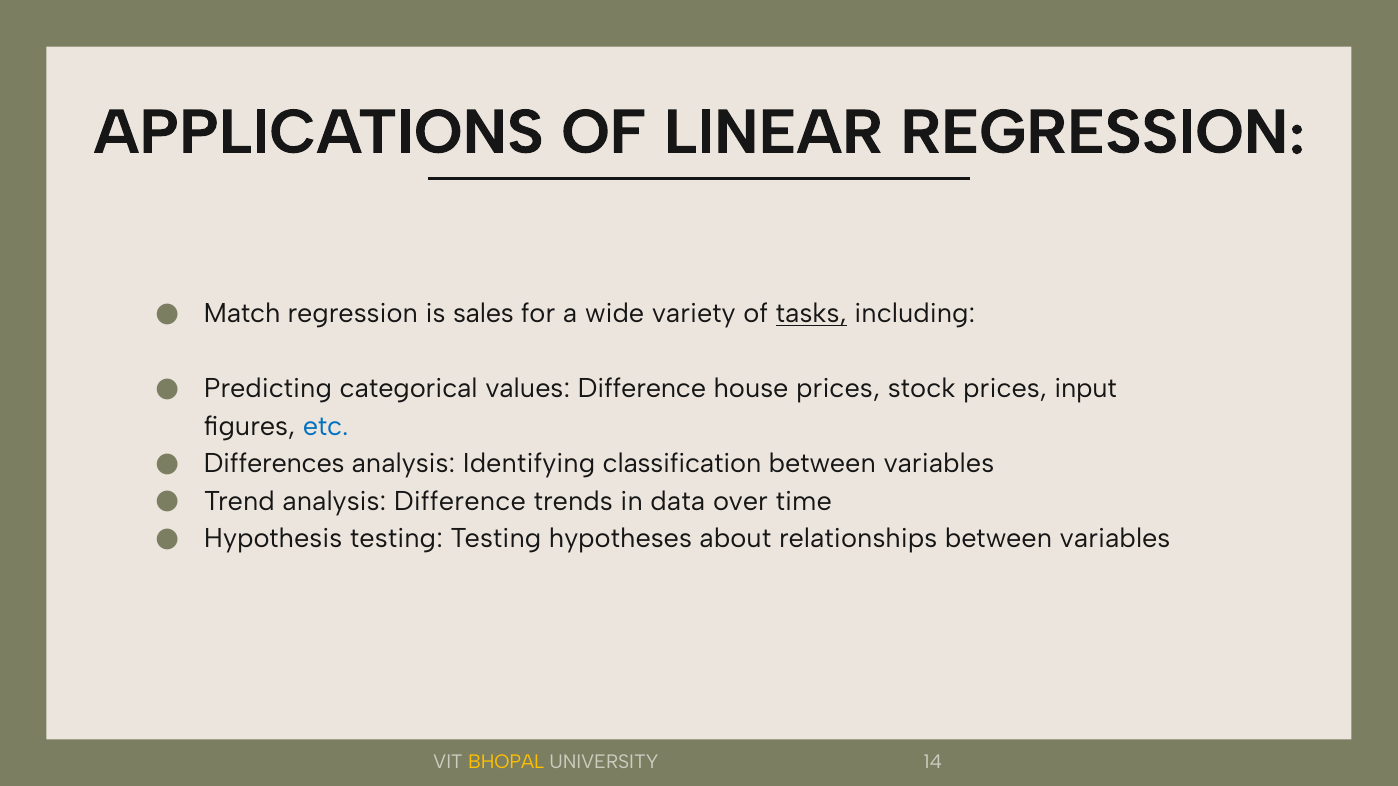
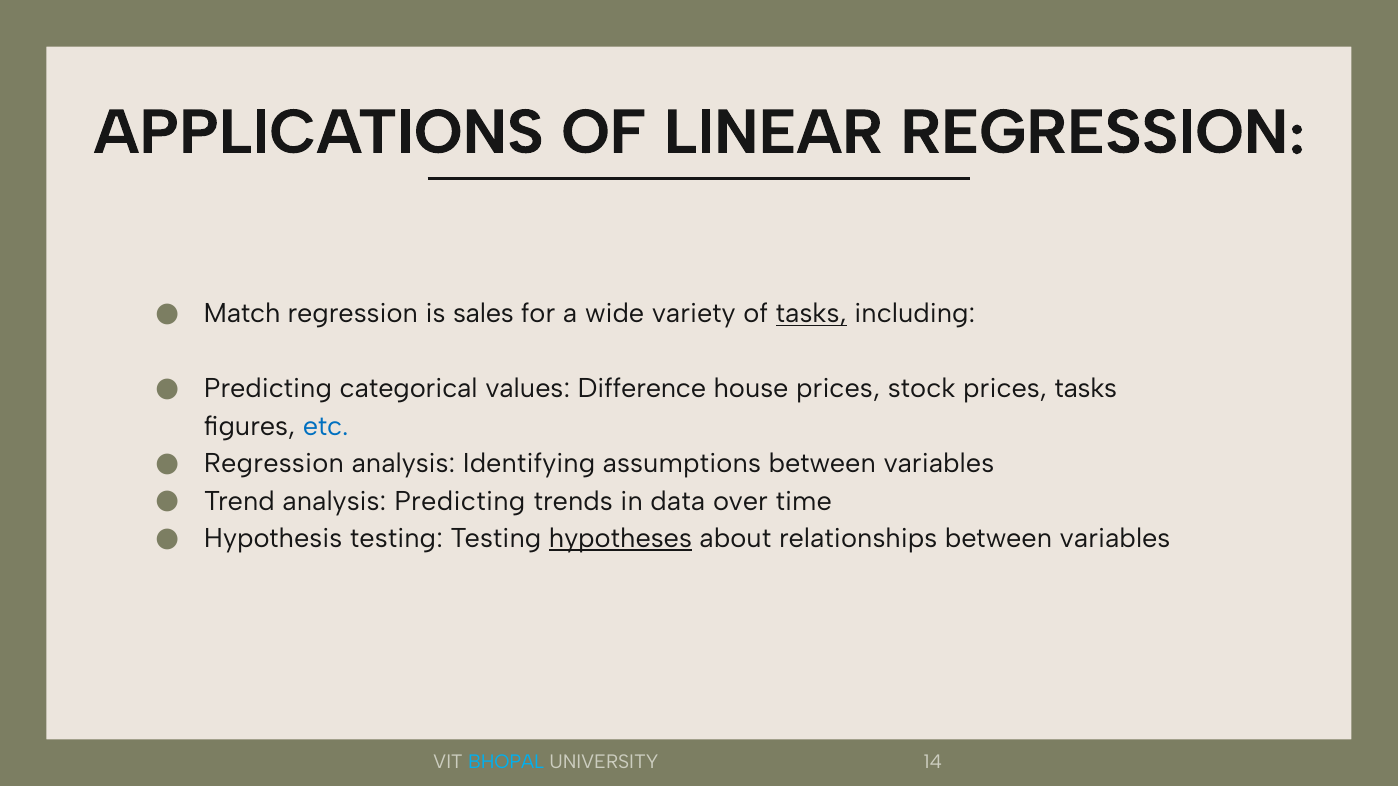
prices input: input -> tasks
Differences at (274, 464): Differences -> Regression
classification: classification -> assumptions
analysis Difference: Difference -> Predicting
hypotheses underline: none -> present
BHOPAL colour: yellow -> light blue
